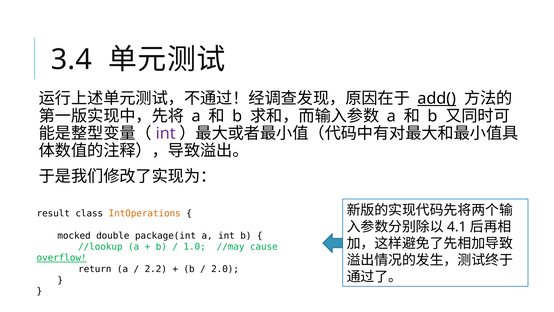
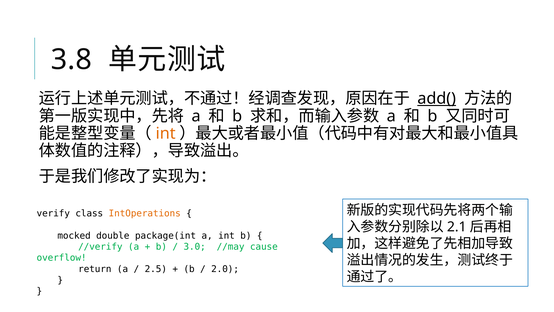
3.4: 3.4 -> 3.8
int at (166, 133) colour: purple -> orange
result: result -> verify
4.1: 4.1 -> 2.1
//lookup: //lookup -> //verify
1.0: 1.0 -> 3.0
overflow underline: present -> none
2.2: 2.2 -> 2.5
